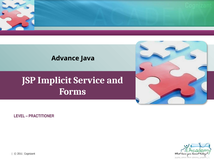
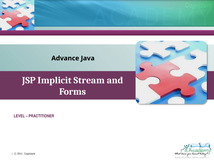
Service: Service -> Stream
